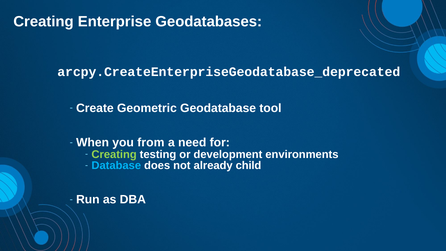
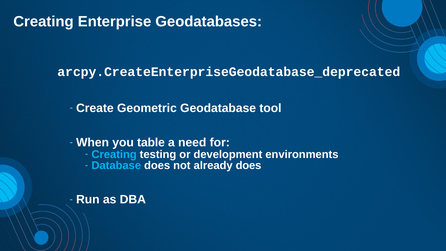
from: from -> table
Creating at (114, 154) colour: light green -> light blue
already child: child -> does
